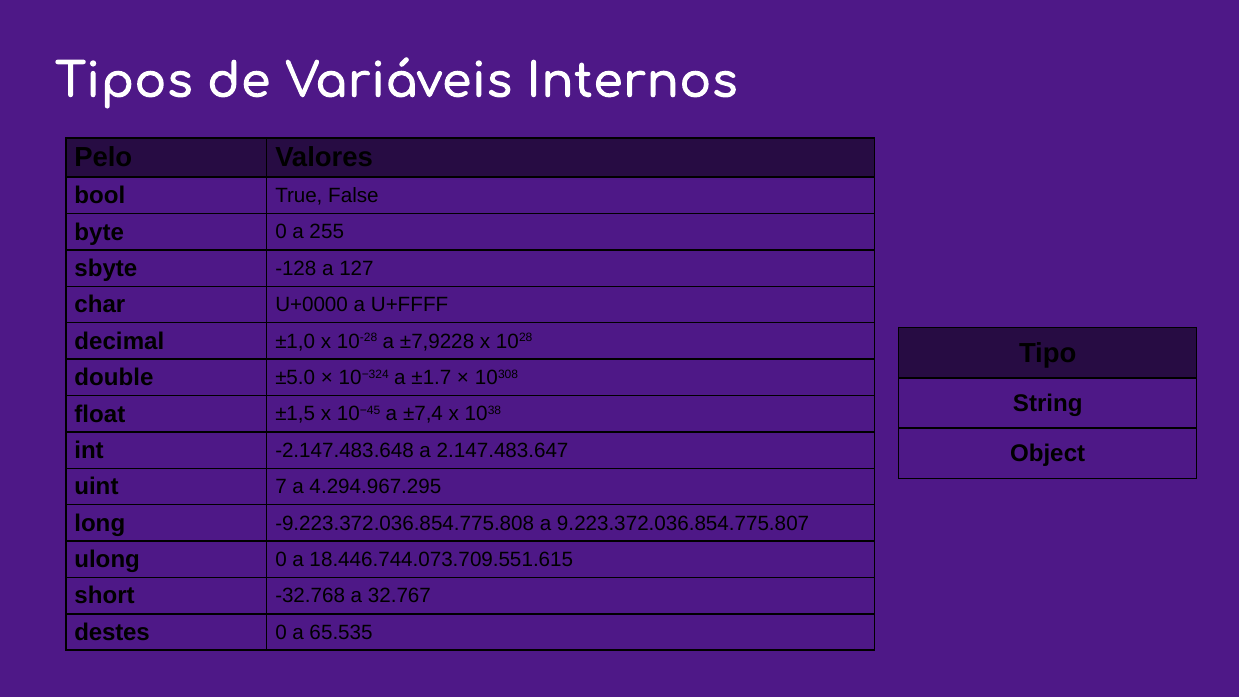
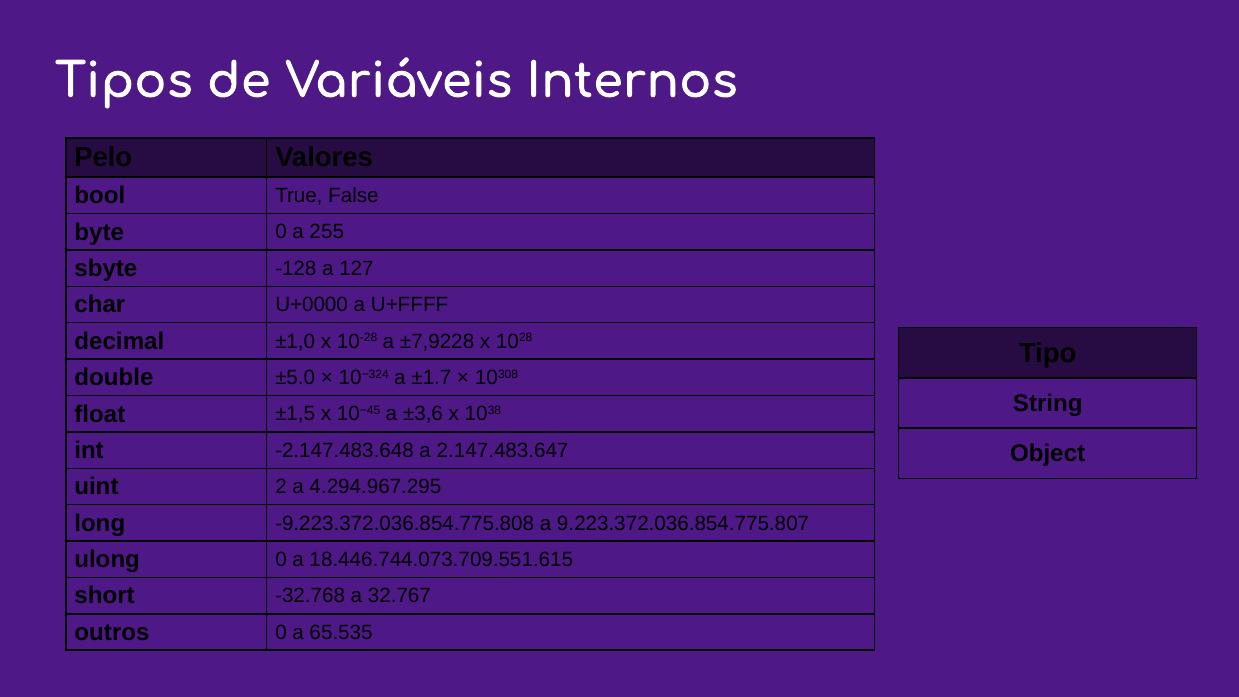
±7,4: ±7,4 -> ±3,6
7: 7 -> 2
destes: destes -> outros
